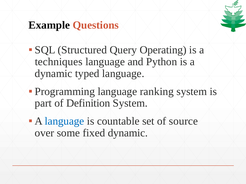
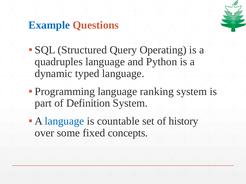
Example colour: black -> blue
techniques: techniques -> quadruples
source: source -> history
fixed dynamic: dynamic -> concepts
